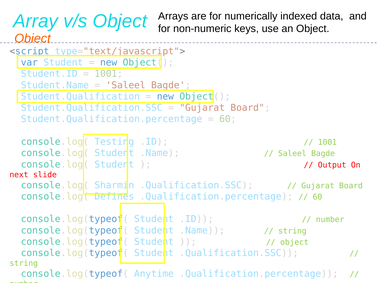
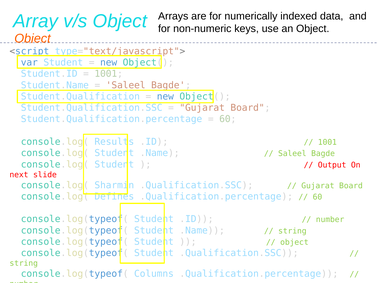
Testing: Testing -> Results
Anytime: Anytime -> Columns
